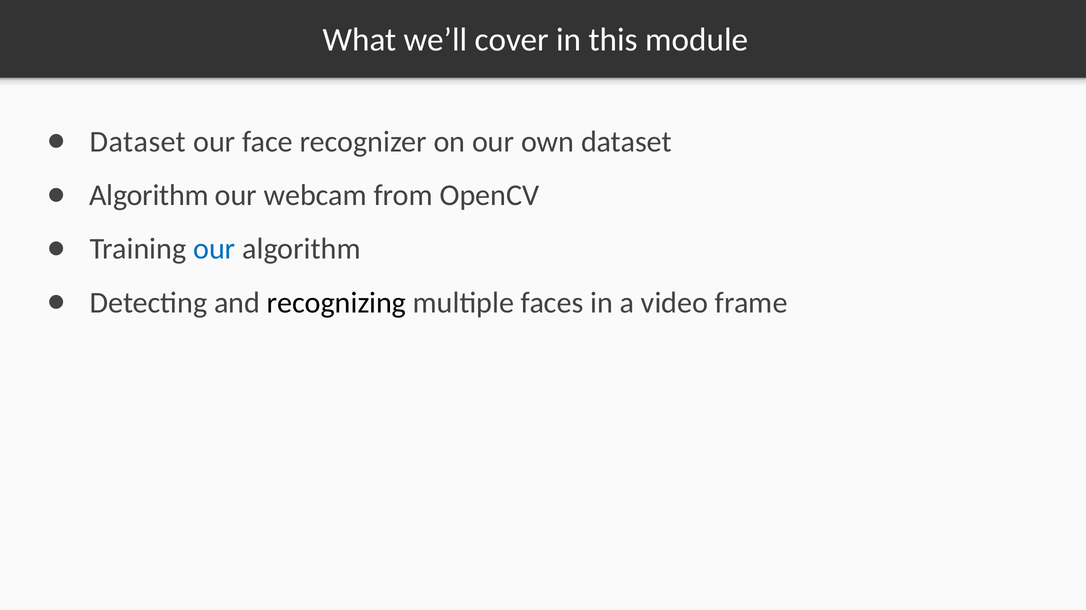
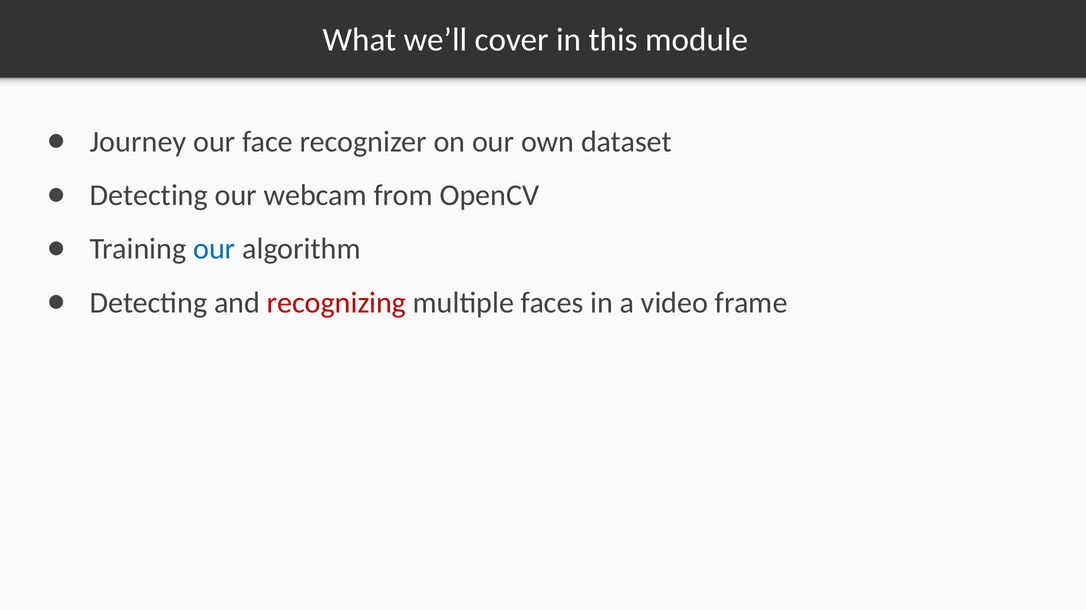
Dataset at (138, 142): Dataset -> Journey
Algorithm at (149, 196): Algorithm -> Detecting
recognizing colour: black -> red
